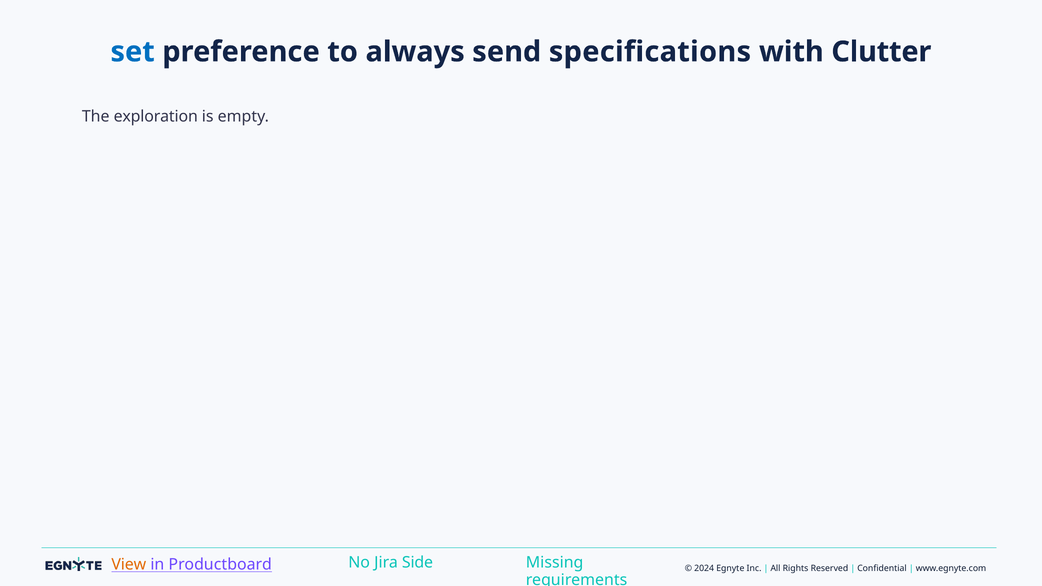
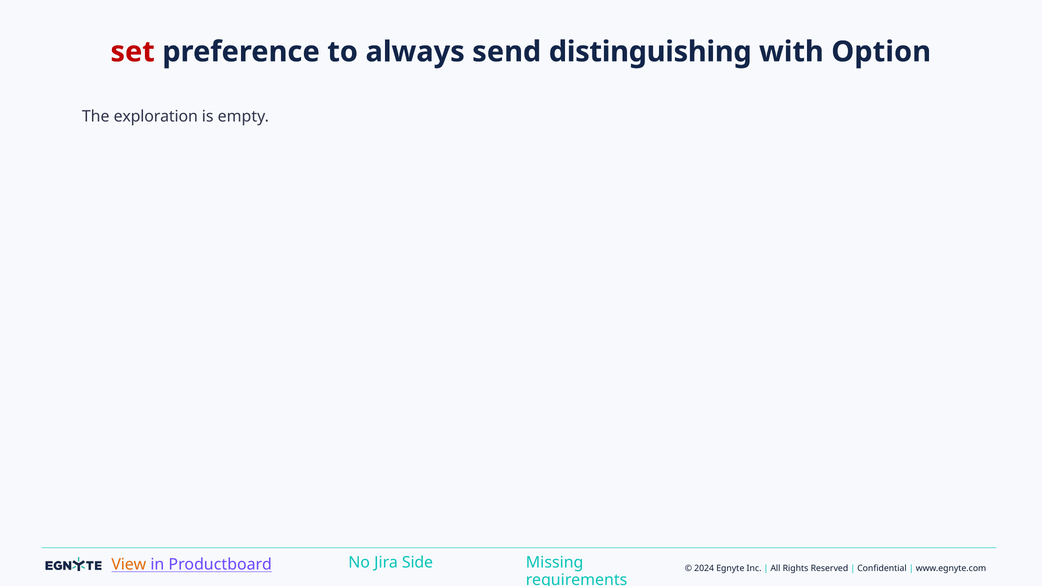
set colour: blue -> red
specifications: specifications -> distinguishing
Clutter: Clutter -> Option
